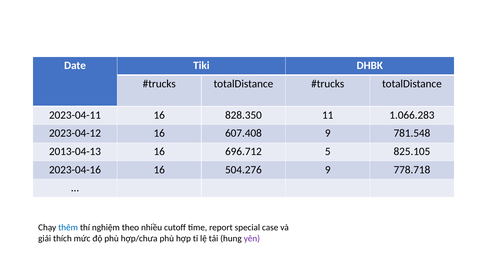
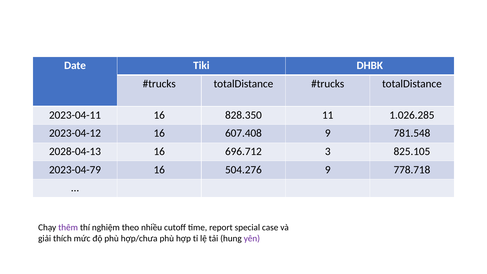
1.066.283: 1.066.283 -> 1.026.285
2013-04-13: 2013-04-13 -> 2028-04-13
5: 5 -> 3
2023-04-16: 2023-04-16 -> 2023-04-79
thêm colour: blue -> purple
